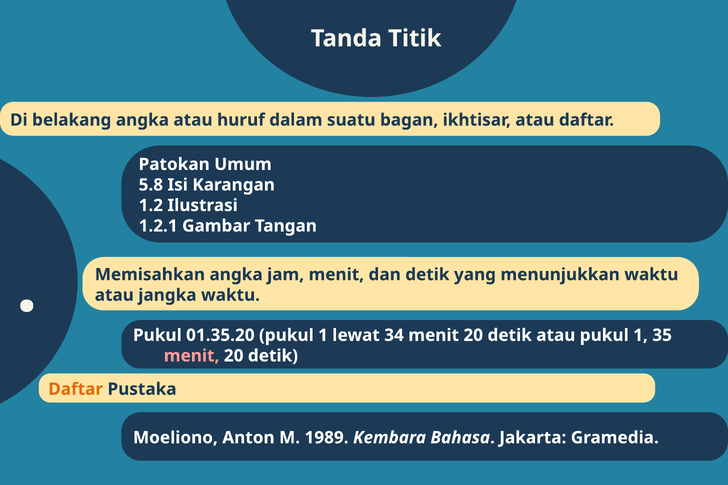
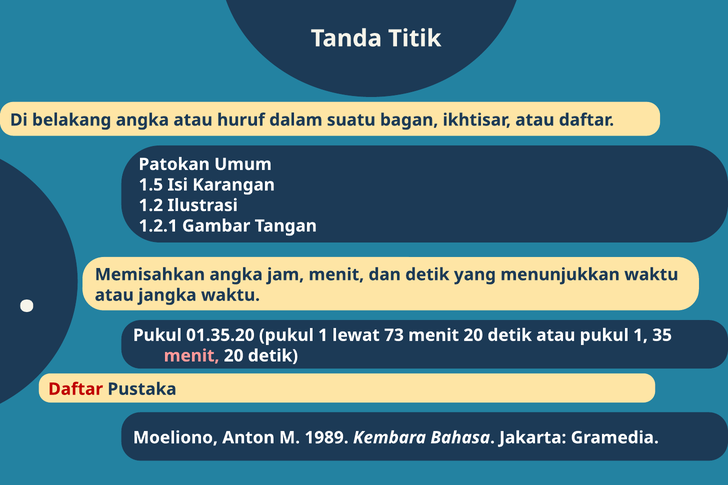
5.8: 5.8 -> 1.5
34: 34 -> 73
Daftar at (76, 389) colour: orange -> red
